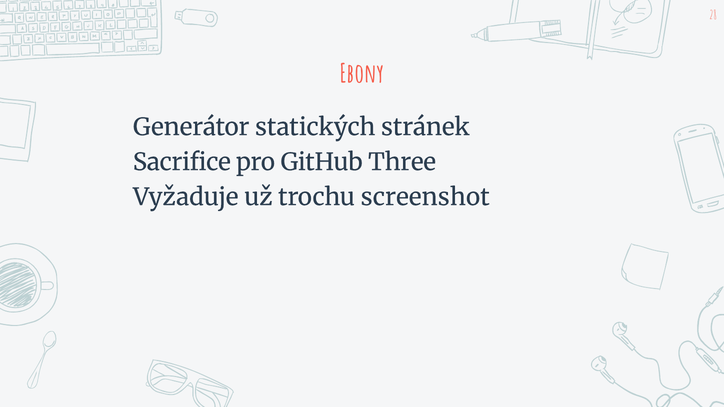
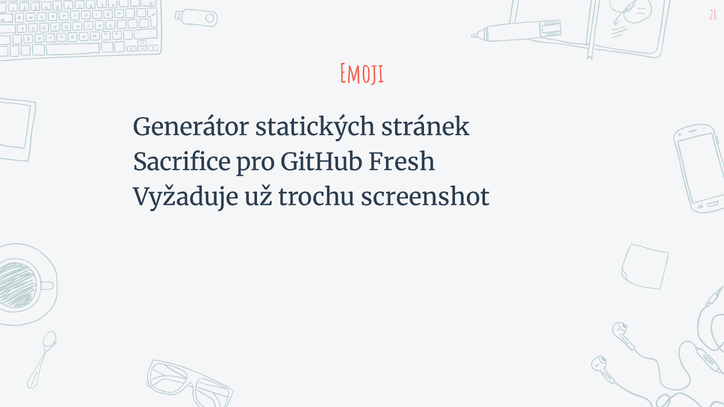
Ebony: Ebony -> Emoji
Three: Three -> Fresh
